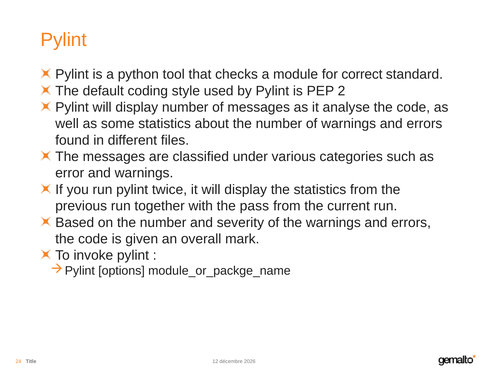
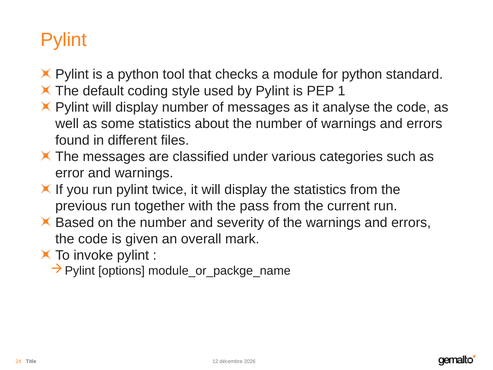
for correct: correct -> python
2: 2 -> 1
